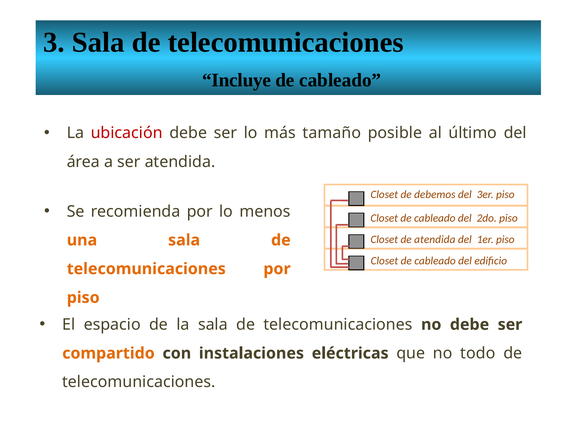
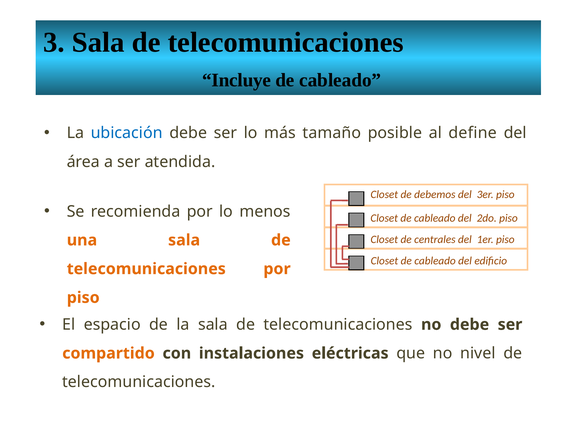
ubicación colour: red -> blue
último: último -> define
de atendida: atendida -> centrales
todo: todo -> nivel
